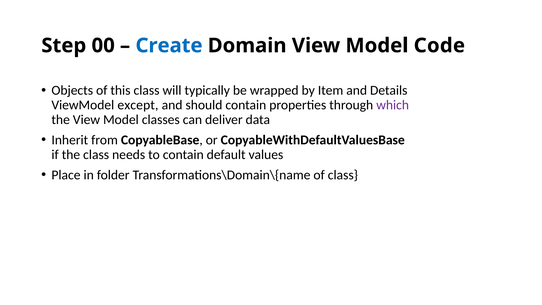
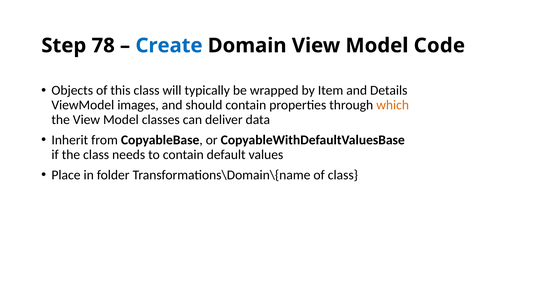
00: 00 -> 78
except: except -> images
which colour: purple -> orange
